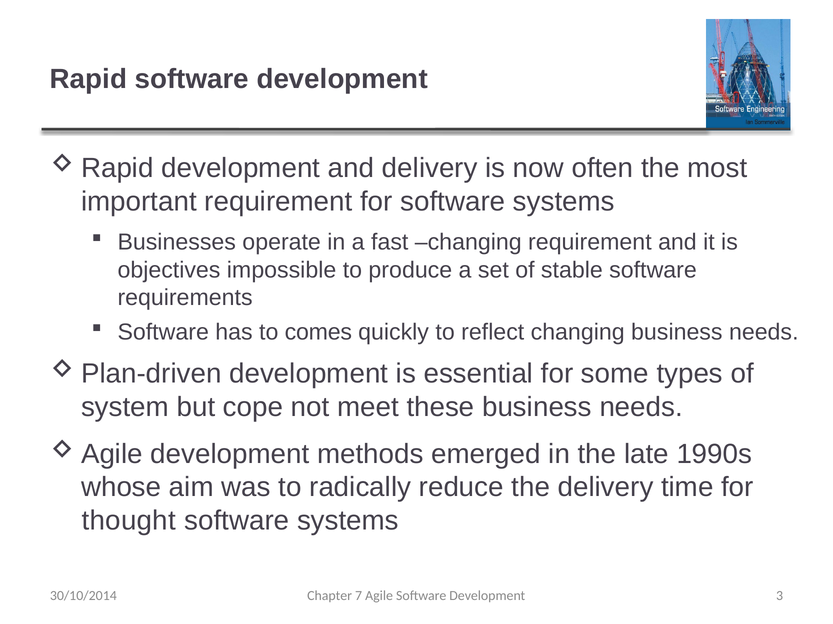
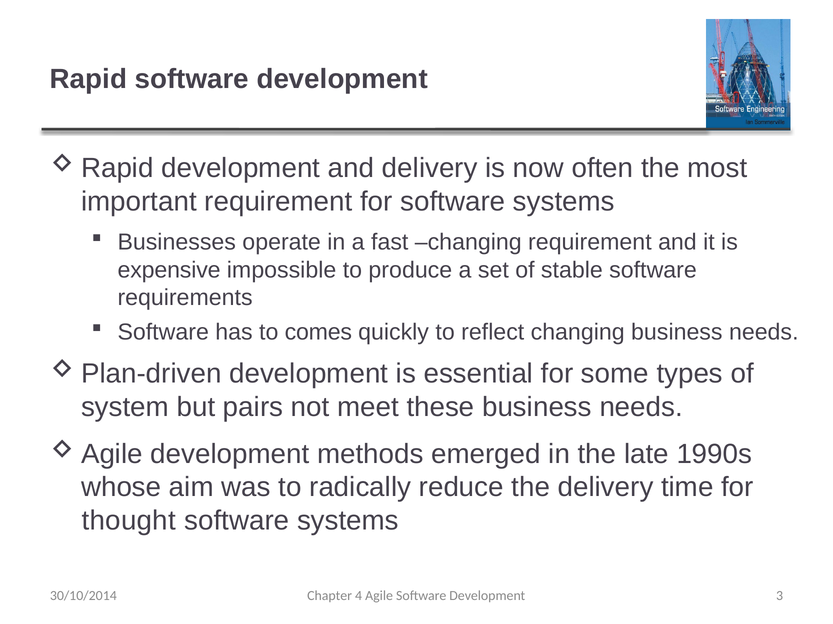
objectives: objectives -> expensive
cope: cope -> pairs
7: 7 -> 4
